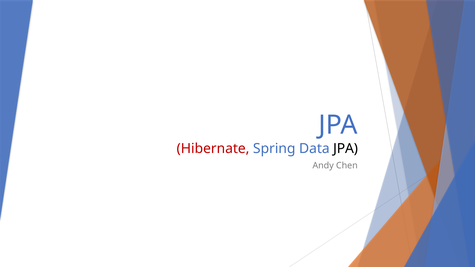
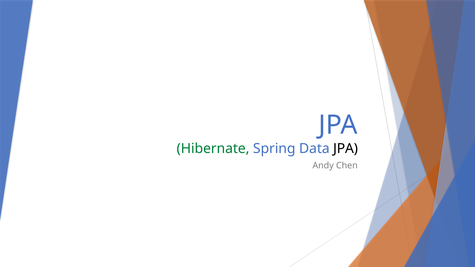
Hibernate colour: red -> green
